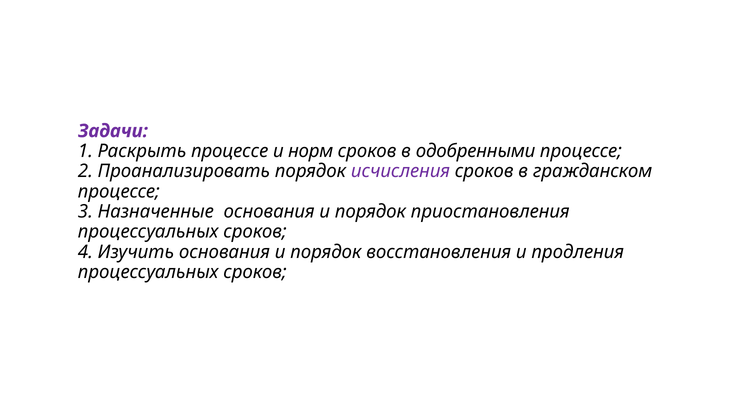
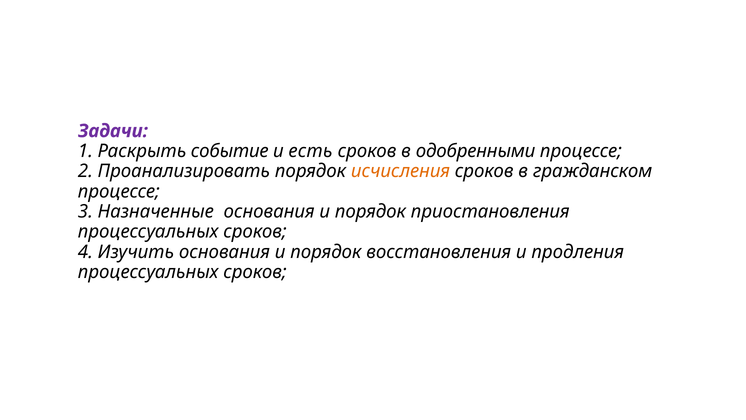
Раскрыть процессе: процессе -> событие
норм: норм -> есть
исчисления colour: purple -> orange
